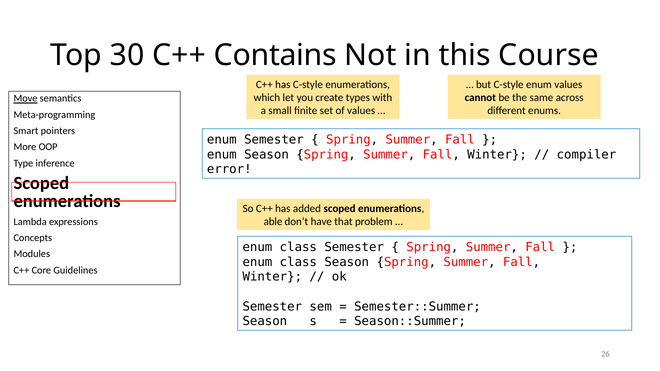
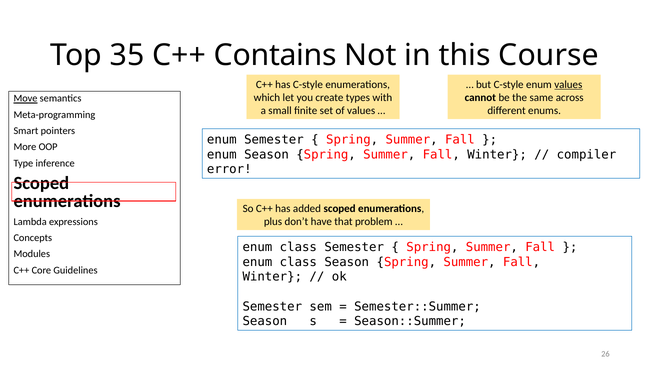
30: 30 -> 35
values at (568, 85) underline: none -> present
able: able -> plus
